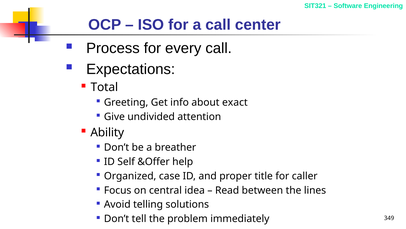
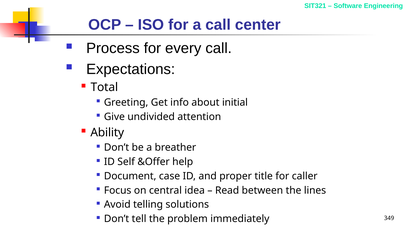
exact: exact -> initial
Organized: Organized -> Document
